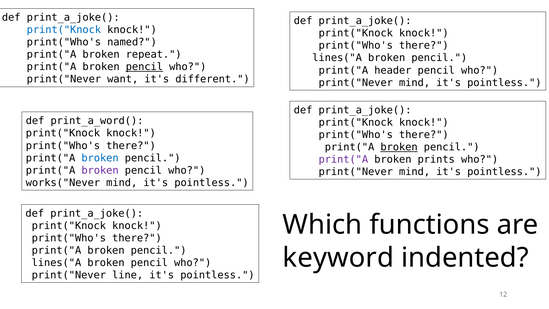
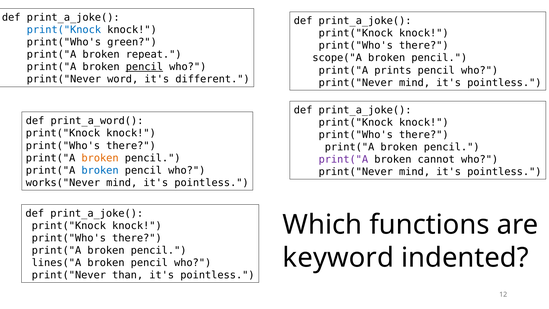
named: named -> green
lines("A at (337, 58): lines("A -> scope("A
header: header -> prints
want: want -> word
broken at (399, 147) underline: present -> none
broken at (100, 158) colour: blue -> orange
prints: prints -> cannot
broken at (100, 170) colour: purple -> blue
line: line -> than
